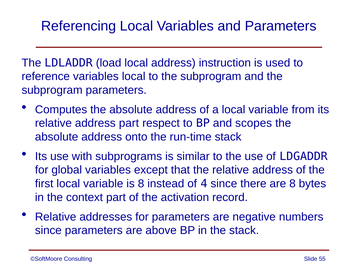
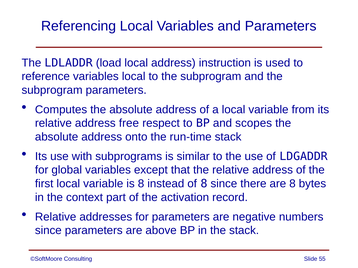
address part: part -> free
of 4: 4 -> 8
